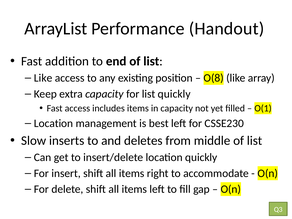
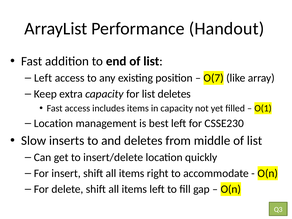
Like at (43, 78): Like -> Left
O(8: O(8 -> O(7
list quickly: quickly -> deletes
